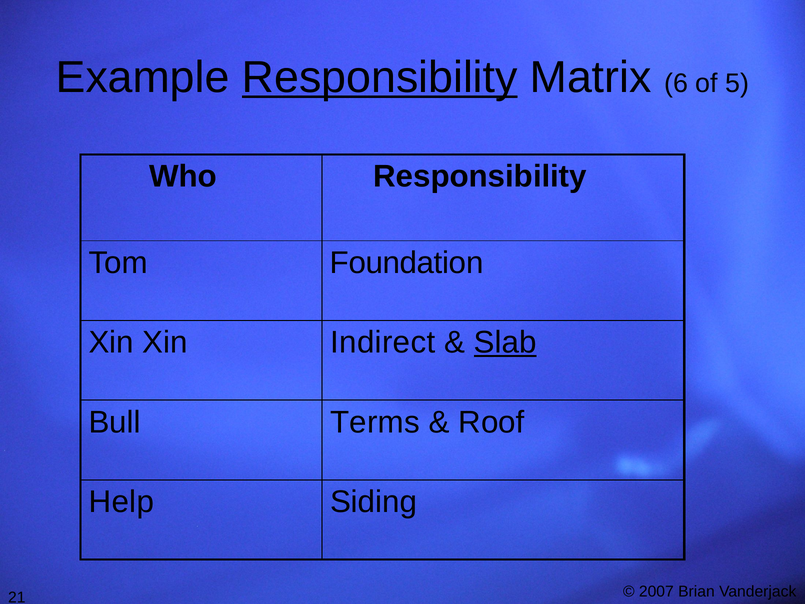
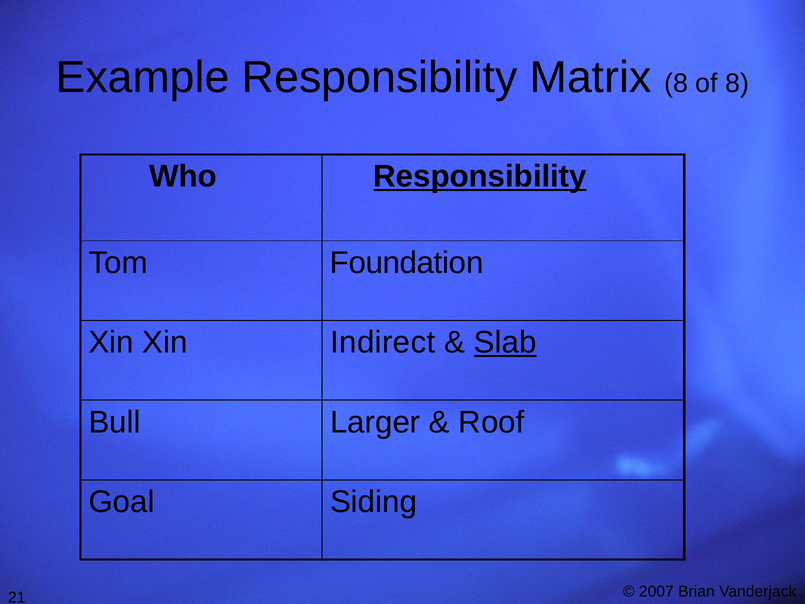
Responsibility at (380, 78) underline: present -> none
Matrix 6: 6 -> 8
of 5: 5 -> 8
Responsibility at (480, 176) underline: none -> present
Terms: Terms -> Larger
Help: Help -> Goal
